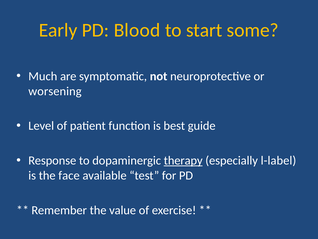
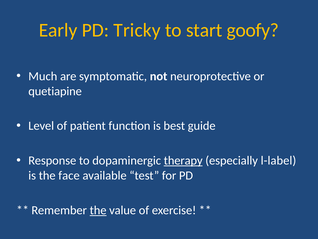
Blood: Blood -> Tricky
some: some -> goofy
worsening: worsening -> quetiapine
the at (98, 210) underline: none -> present
